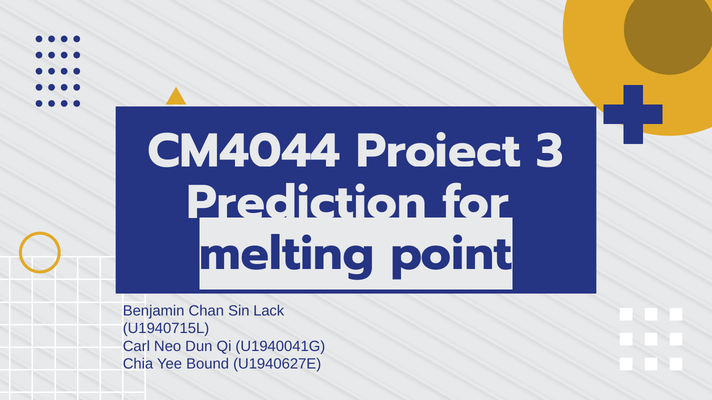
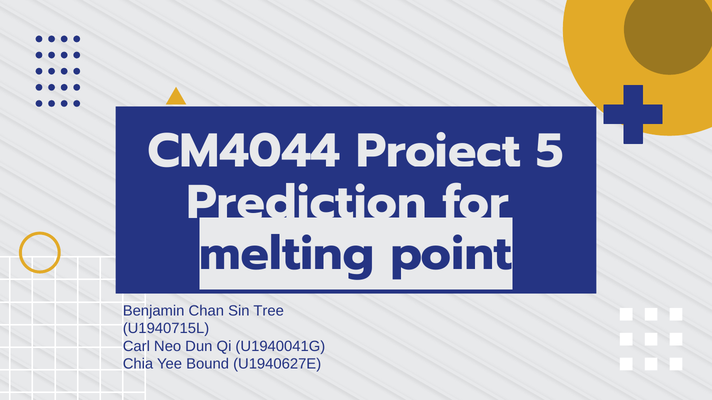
3: 3 -> 5
Lack: Lack -> Tree
